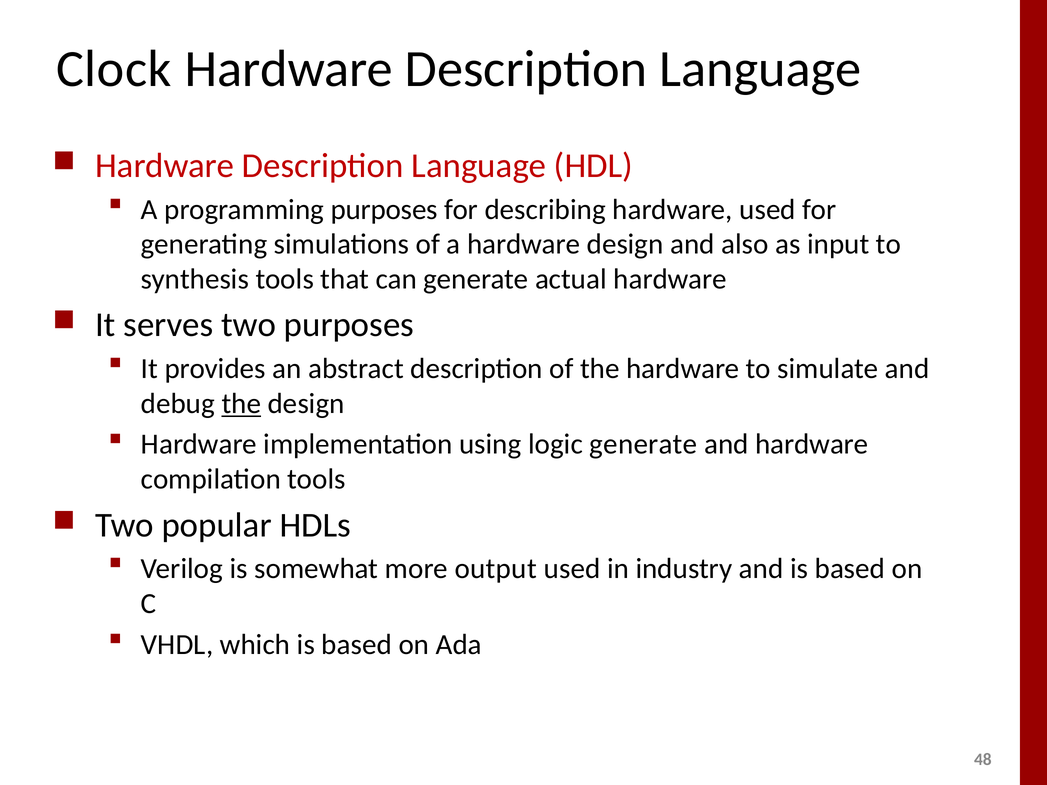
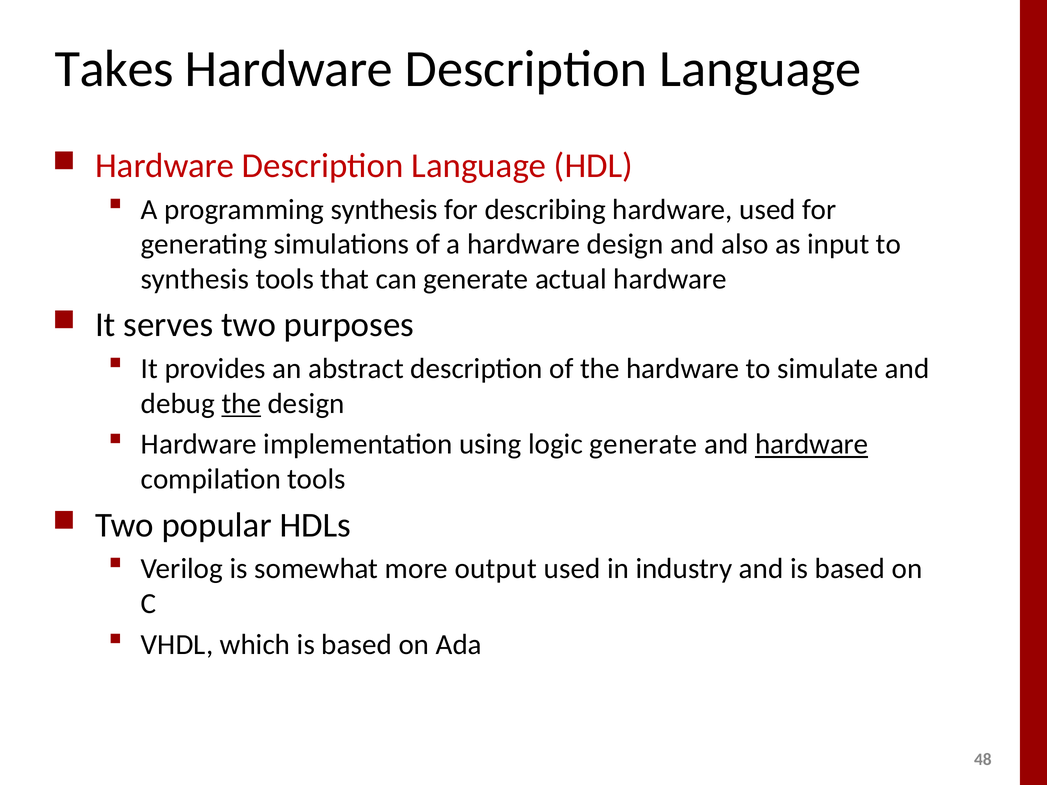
Clock: Clock -> Takes
programming purposes: purposes -> synthesis
hardware at (812, 445) underline: none -> present
